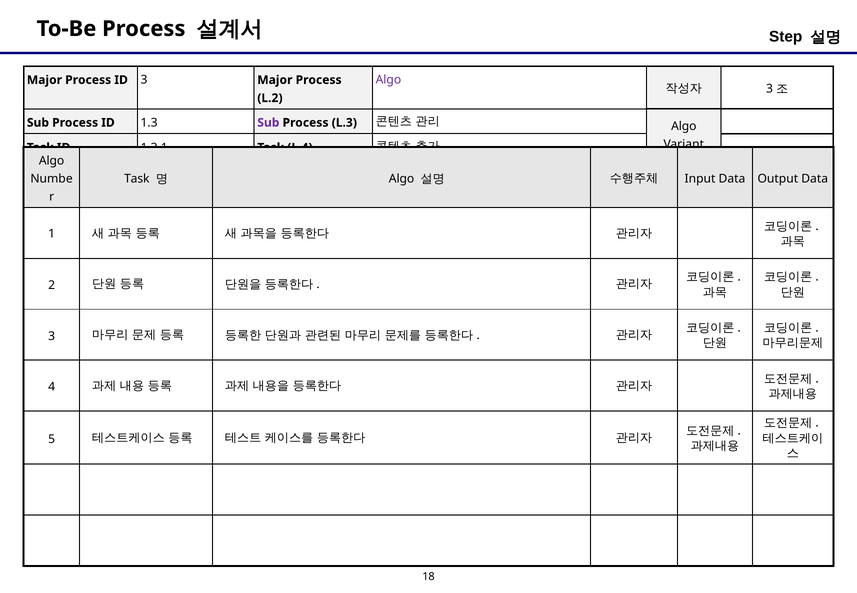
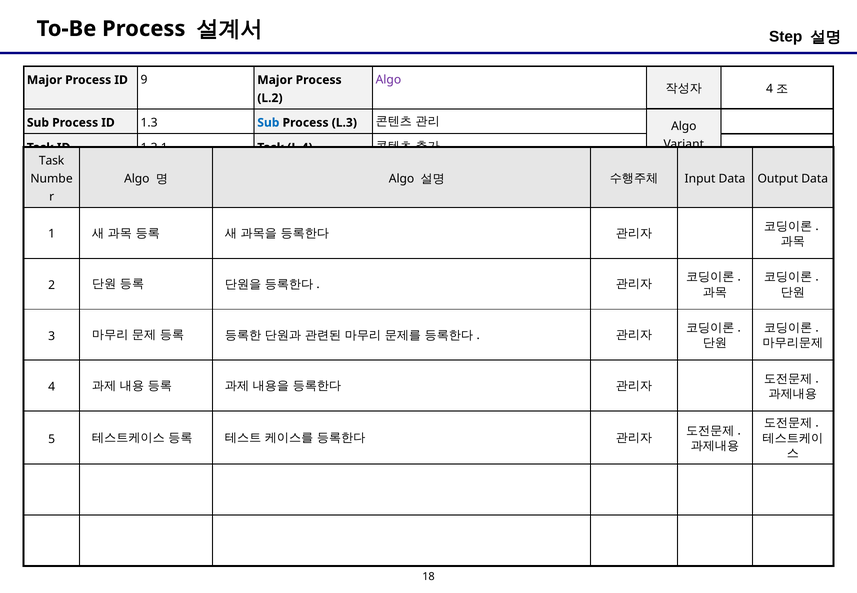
ID 3: 3 -> 9
3 at (770, 89): 3 -> 4
Sub at (268, 123) colour: purple -> blue
Algo at (52, 161): Algo -> Task
Task at (137, 179): Task -> Algo
